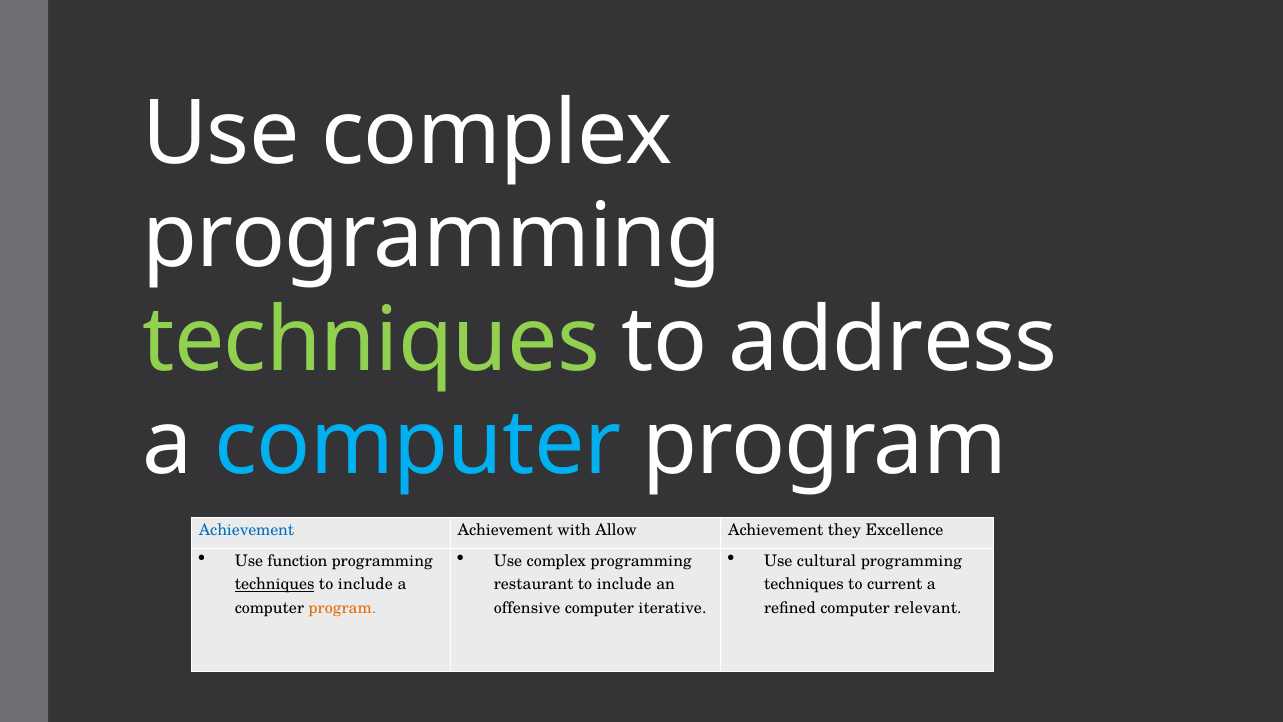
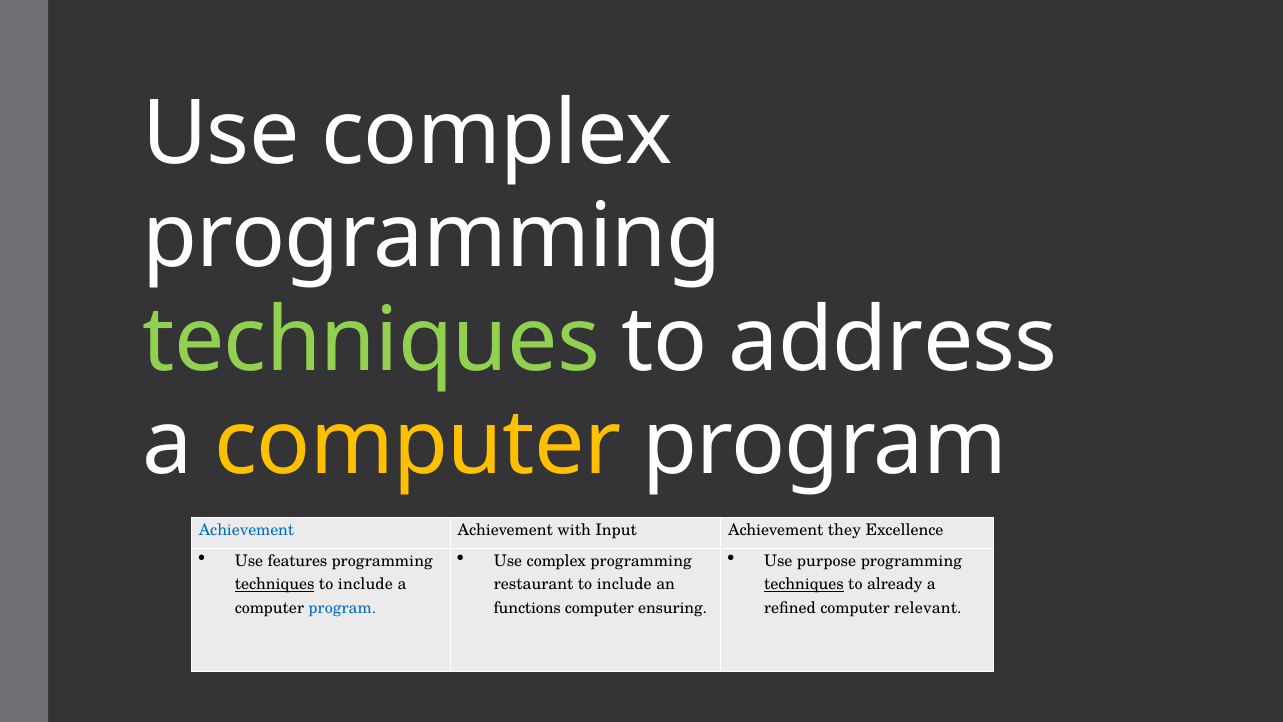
computer at (418, 444) colour: light blue -> yellow
Allow: Allow -> Input
function: function -> features
cultural: cultural -> purpose
techniques at (804, 584) underline: none -> present
current: current -> already
program at (342, 608) colour: orange -> blue
offensive: offensive -> functions
iterative: iterative -> ensuring
